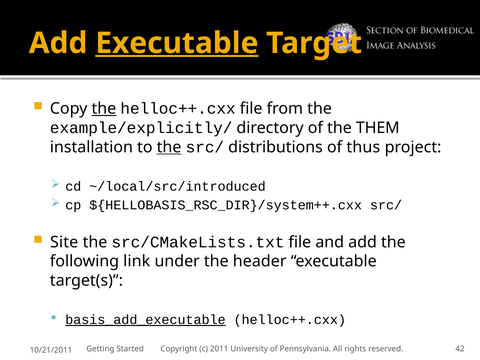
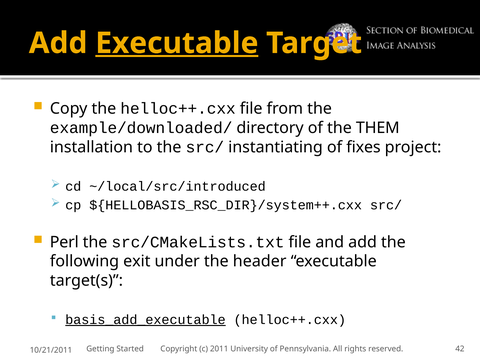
the at (104, 109) underline: present -> none
example/explicitly/: example/explicitly/ -> example/downloaded/
the at (169, 147) underline: present -> none
distributions: distributions -> instantiating
thus: thus -> fixes
Site: Site -> Perl
link: link -> exit
